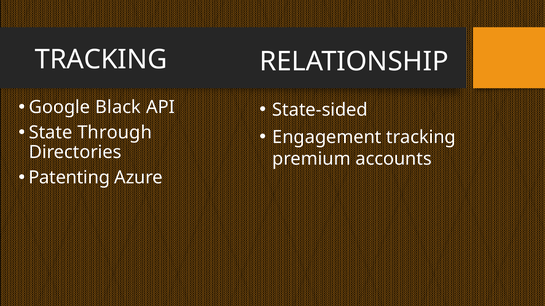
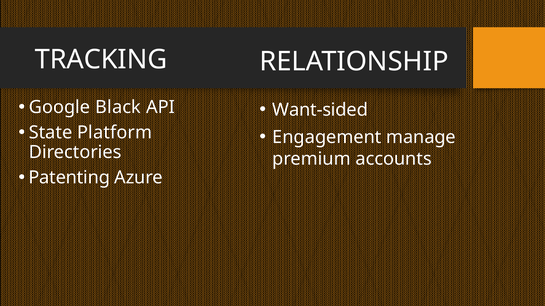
State-sided: State-sided -> Want-sided
Through: Through -> Platform
Engagement tracking: tracking -> manage
